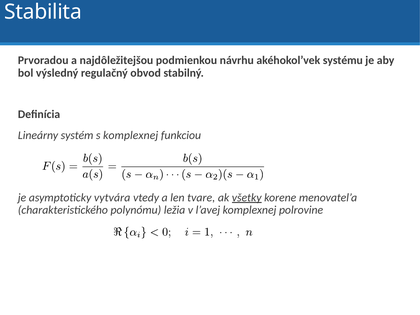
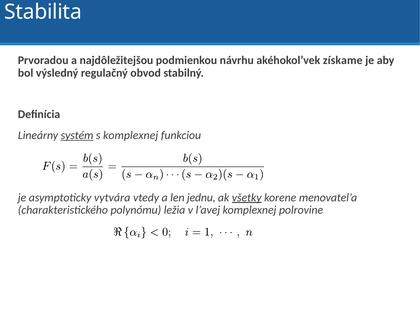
systému: systému -> získame
systém underline: none -> present
tvare: tvare -> jednu
